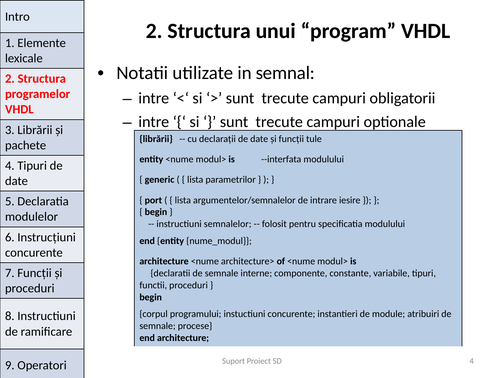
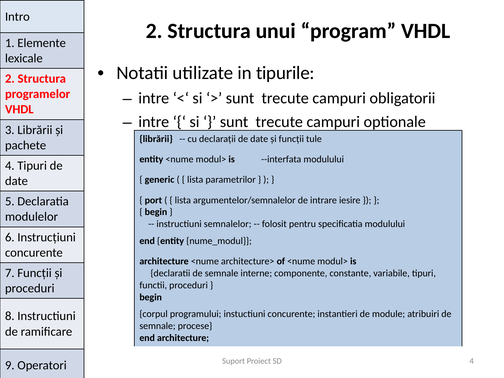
semnal: semnal -> tipurile
